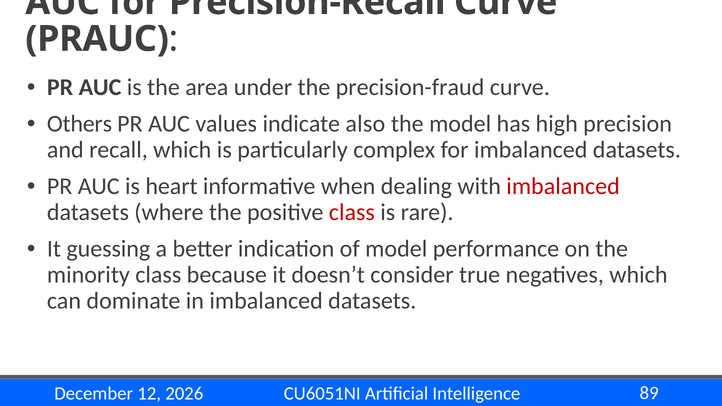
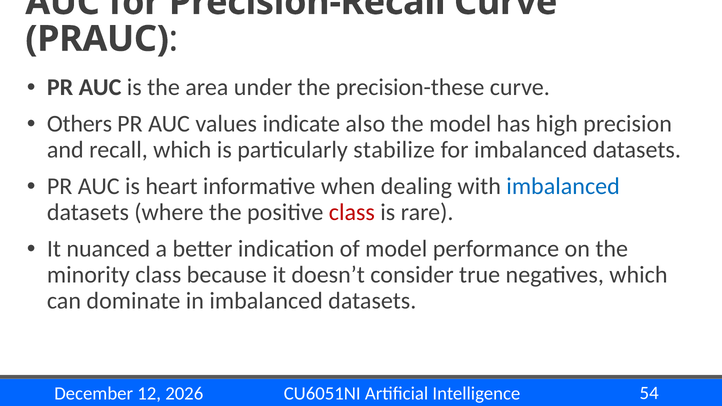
precision-fraud: precision-fraud -> precision-these
complex: complex -> stabilize
imbalanced at (563, 187) colour: red -> blue
guessing: guessing -> nuanced
89: 89 -> 54
